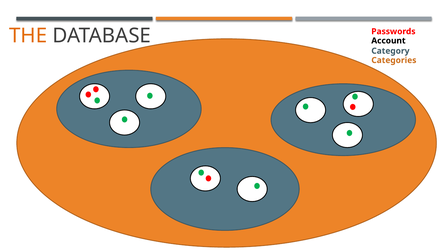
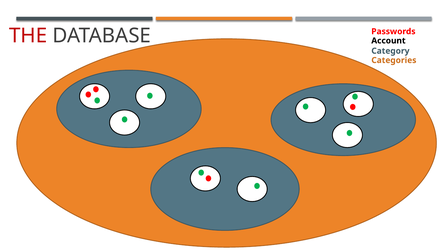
THE colour: orange -> red
